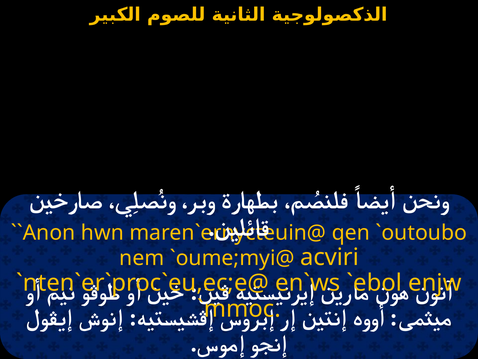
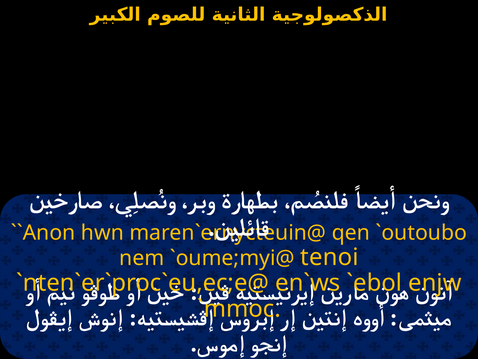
acviri: acviri -> tenoi
